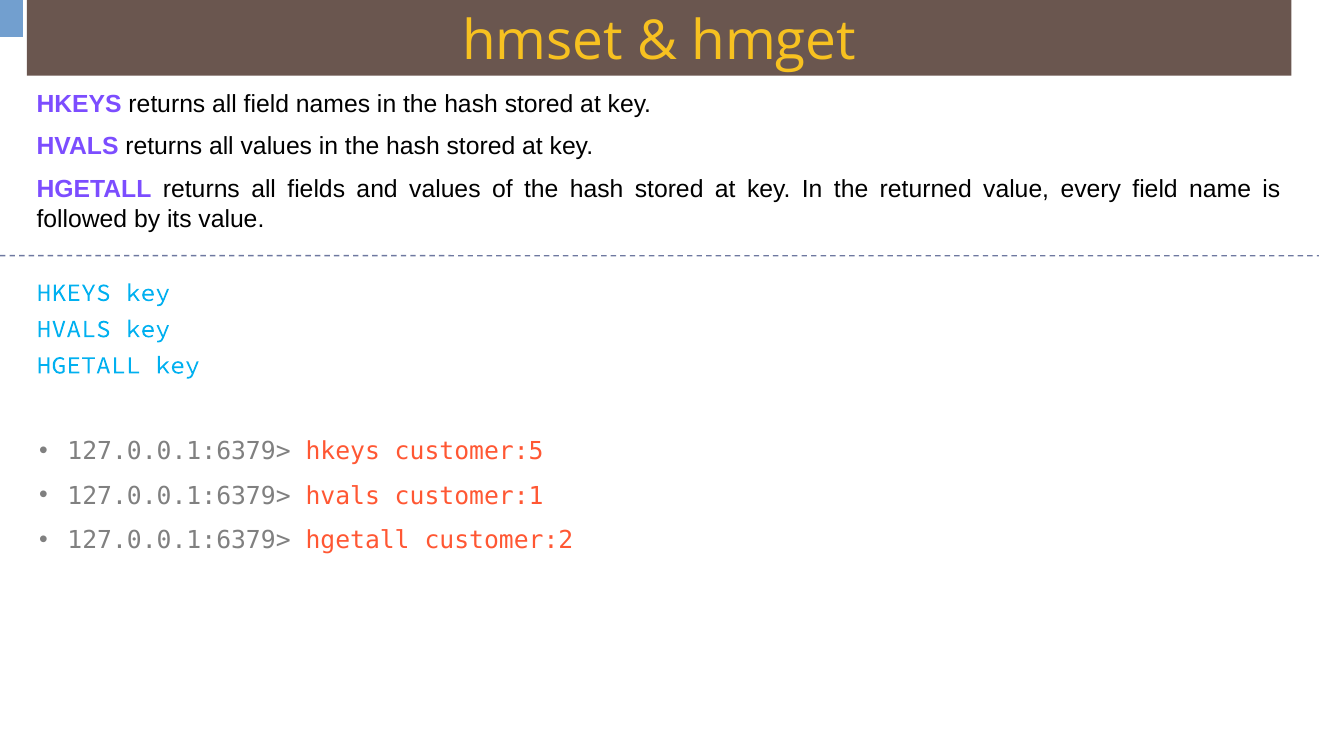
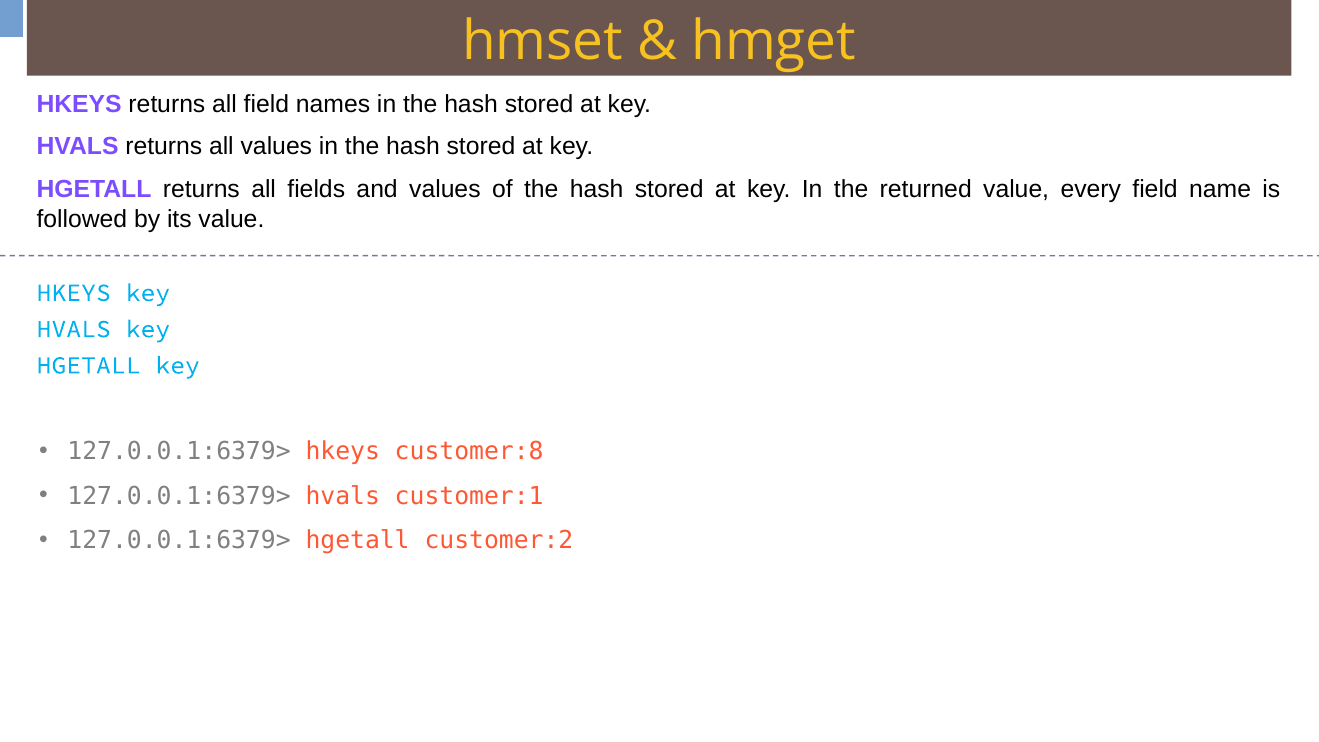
customer:5: customer:5 -> customer:8
